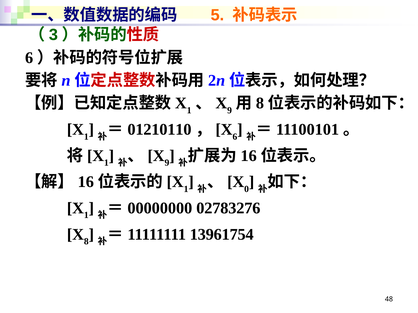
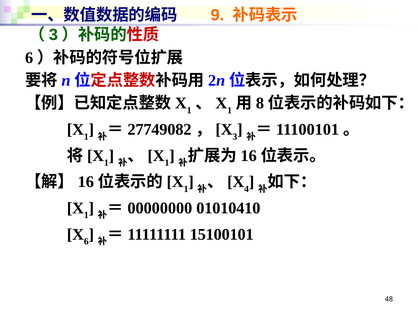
5: 5 -> 9
9 at (230, 111): 9 -> 1
01210110: 01210110 -> 27749082
6 at (235, 137): 6 -> 3
9 at (167, 163): 9 -> 1
0: 0 -> 4
02783276: 02783276 -> 01010410
8 at (86, 242): 8 -> 6
13961754: 13961754 -> 15100101
